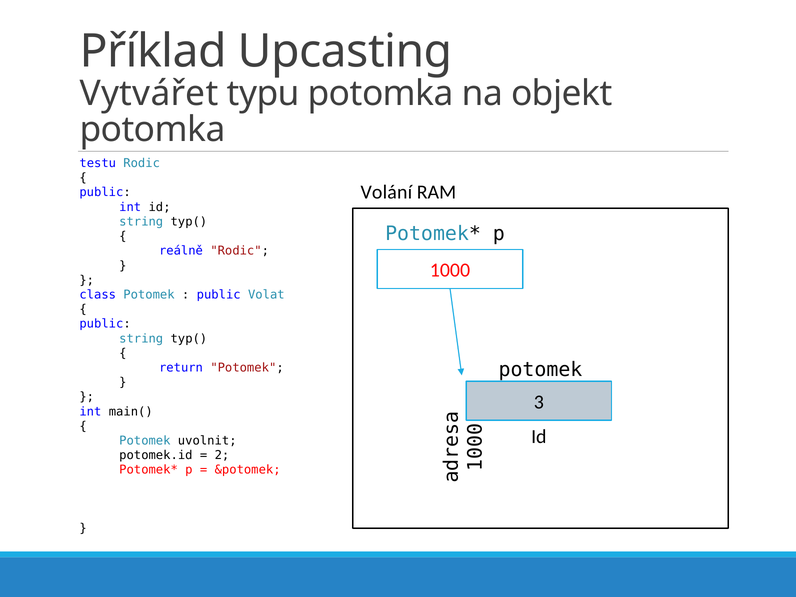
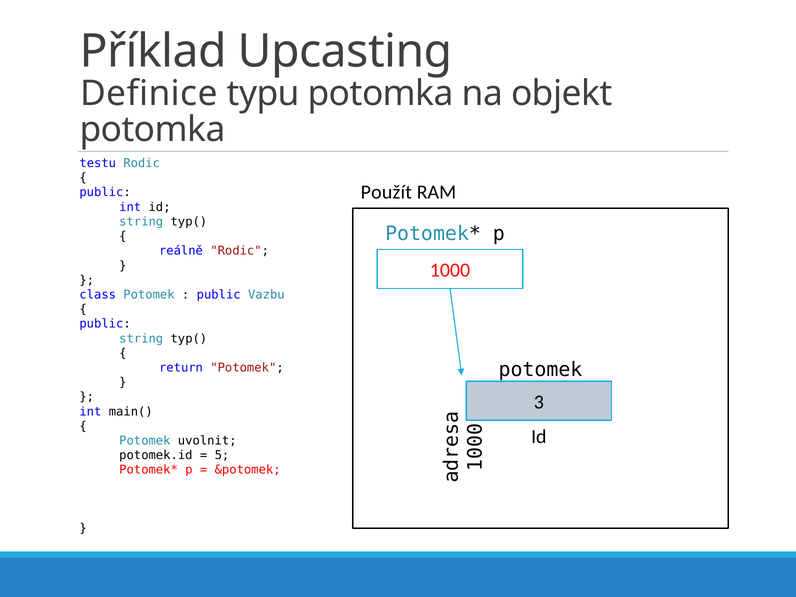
Vytvářet: Vytvářet -> Definice
Volání: Volání -> Použít
Volat: Volat -> Vazbu
2: 2 -> 5
